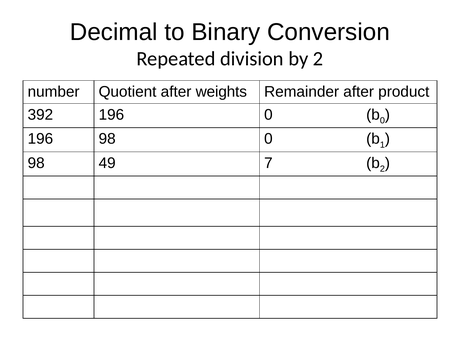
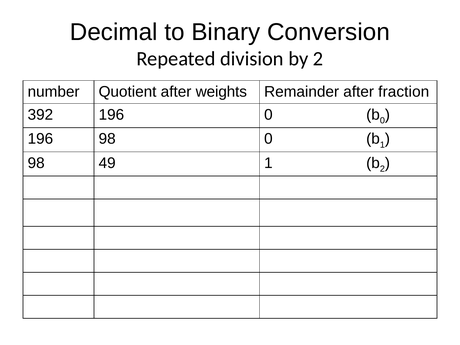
product: product -> fraction
49 7: 7 -> 1
